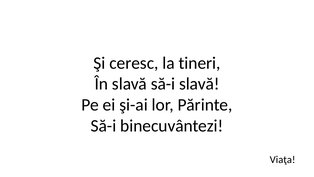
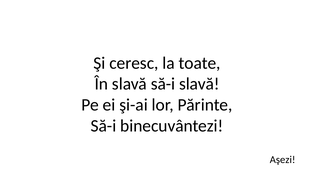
tineri: tineri -> toate
Viaţa: Viaţa -> Aşezi
